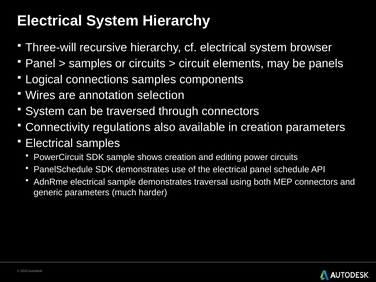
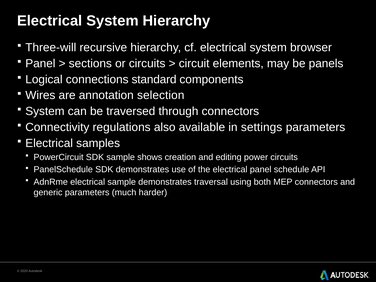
samples at (90, 63): samples -> sections
connections samples: samples -> standard
in creation: creation -> settings
